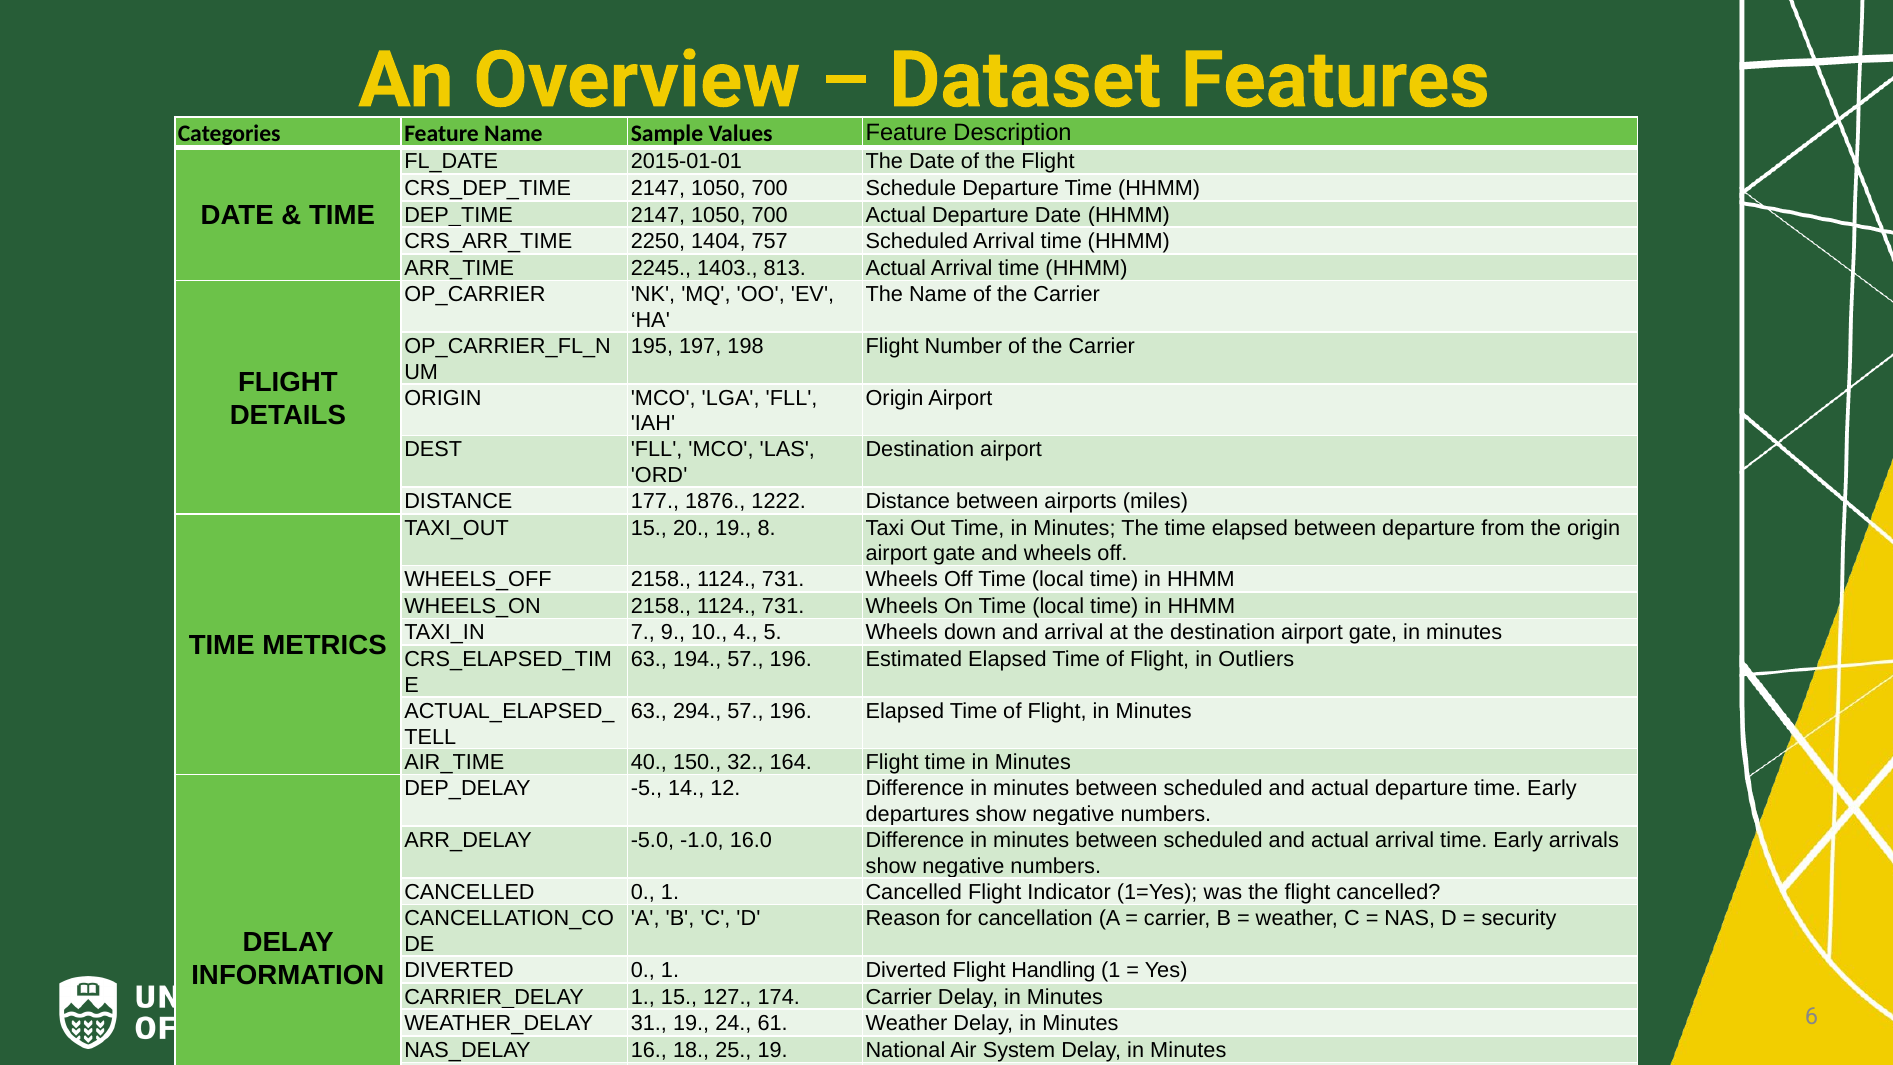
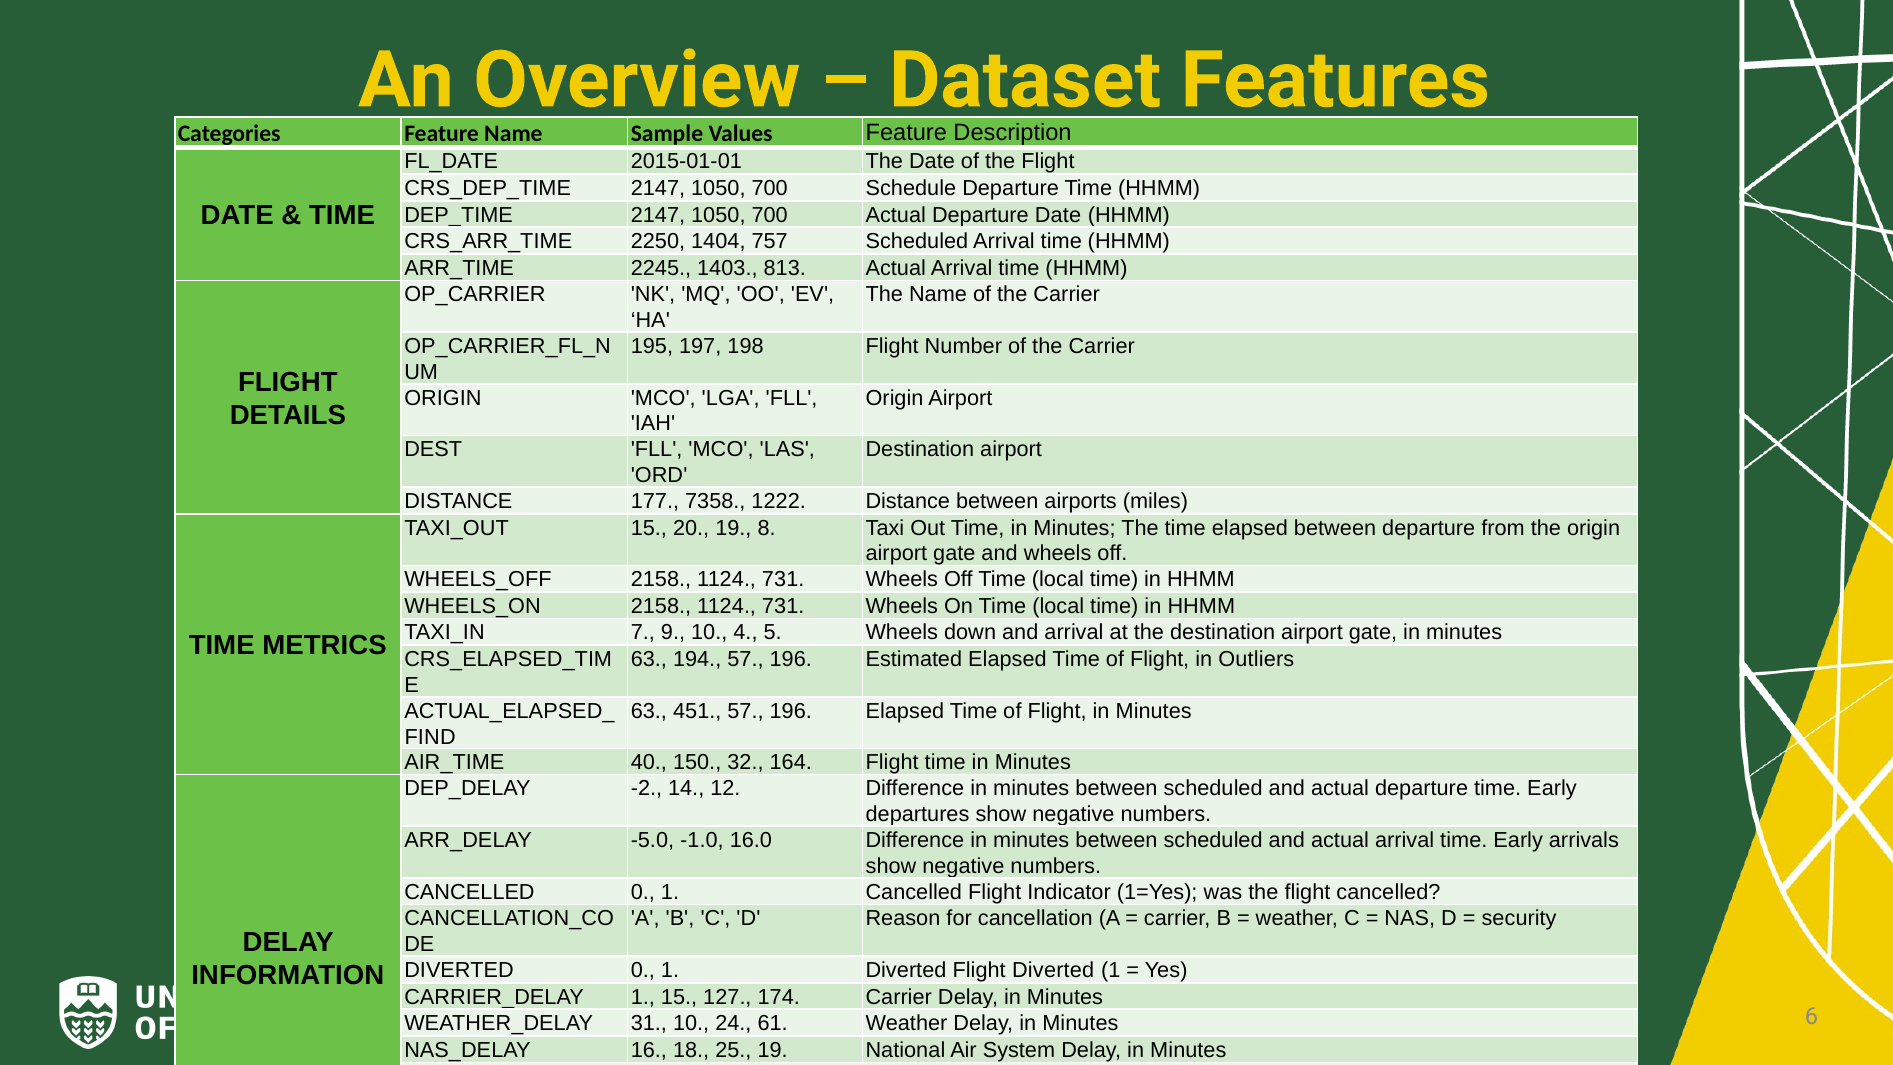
1876: 1876 -> 7358
294: 294 -> 451
TELL: TELL -> FIND
-5: -5 -> -2
Flight Handling: Handling -> Diverted
31 19: 19 -> 10
